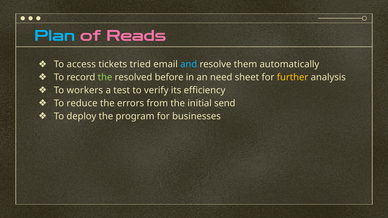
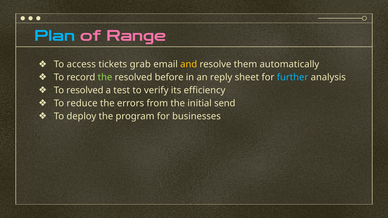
Reads: Reads -> Range
tried: tried -> grab
and colour: light blue -> yellow
need: need -> reply
further colour: yellow -> light blue
To workers: workers -> resolved
